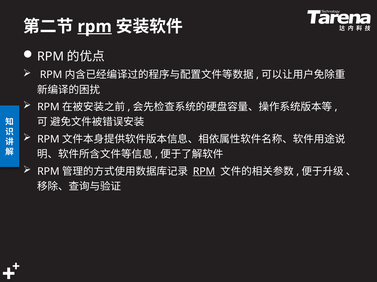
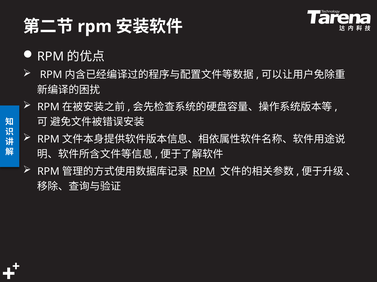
rpm at (95, 27) underline: present -> none
